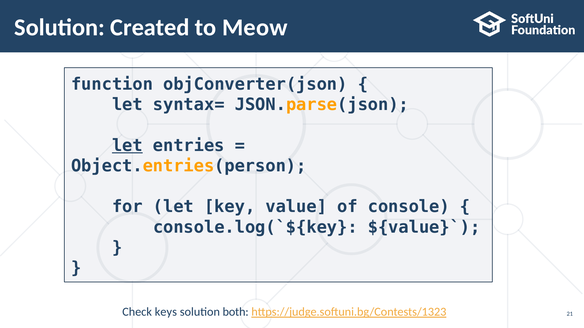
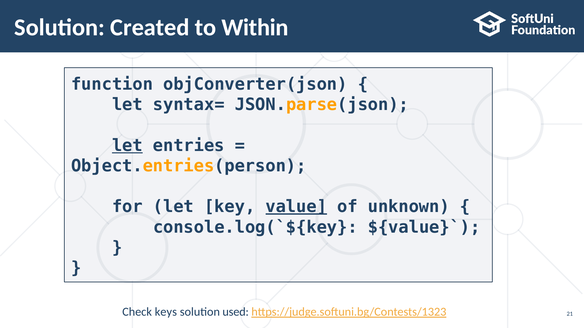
Meow: Meow -> Within
value underline: none -> present
console: console -> unknown
both: both -> used
